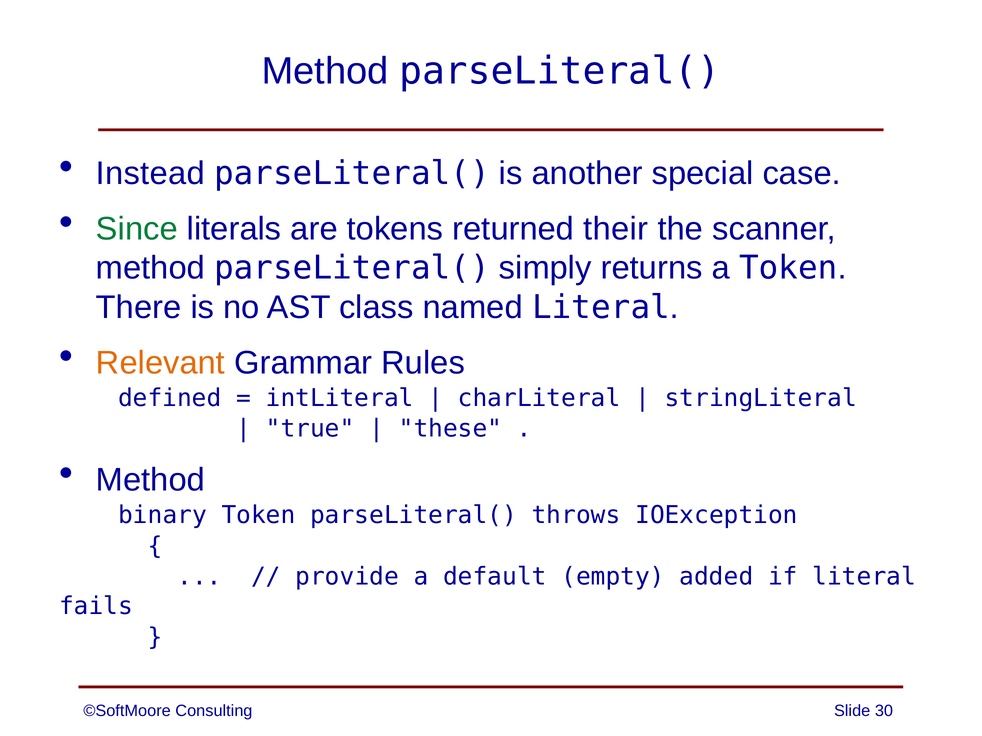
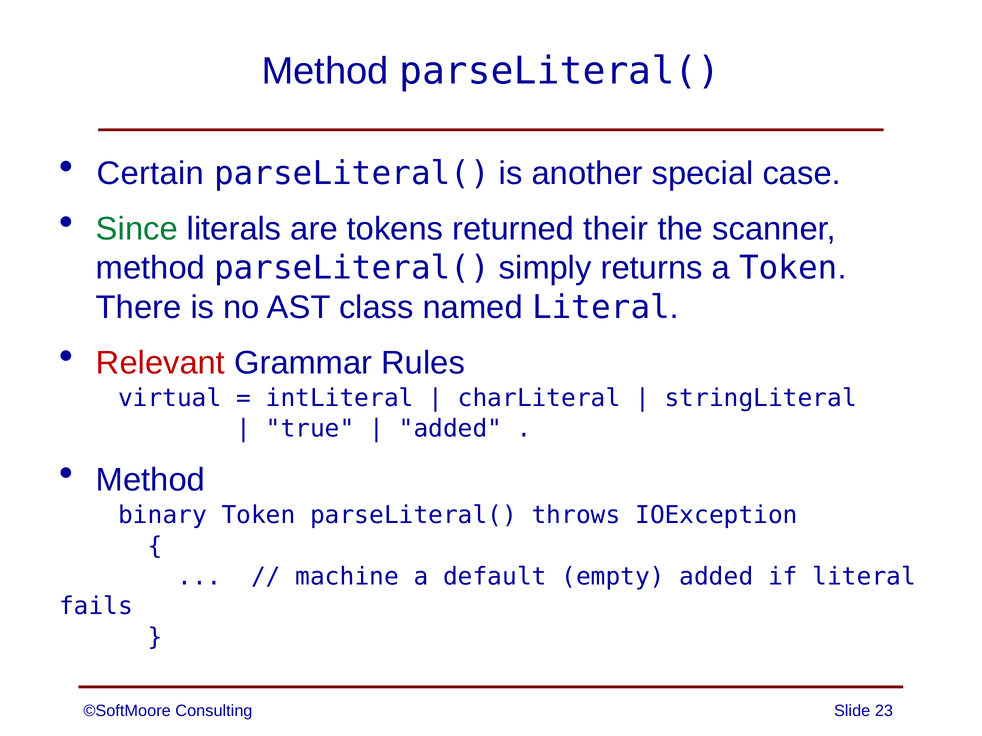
Instead: Instead -> Certain
Relevant colour: orange -> red
defined: defined -> virtual
these at (451, 429): these -> added
provide: provide -> machine
30: 30 -> 23
